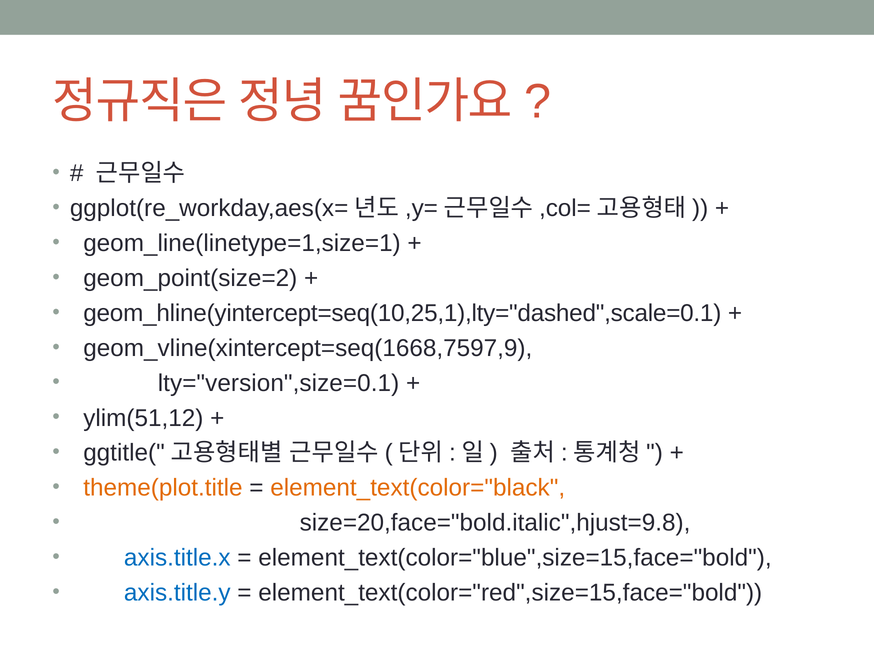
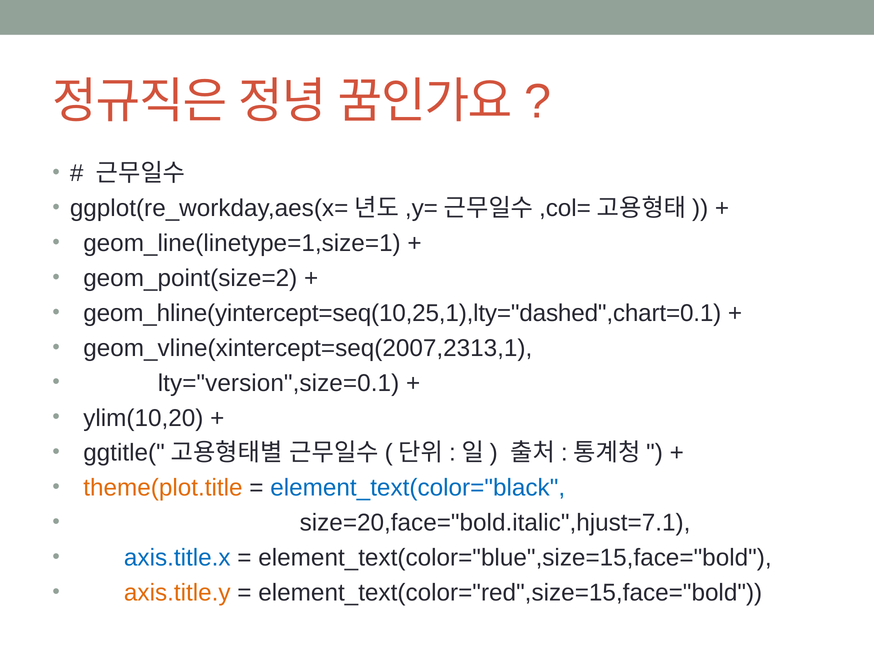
geom_hline(yintercept=seq(10,25,1),lty="dashed",scale=0.1: geom_hline(yintercept=seq(10,25,1),lty="dashed",scale=0.1 -> geom_hline(yintercept=seq(10,25,1),lty="dashed",chart=0.1
geom_vline(xintercept=seq(1668,7597,9: geom_vline(xintercept=seq(1668,7597,9 -> geom_vline(xintercept=seq(2007,2313,1
ylim(51,12: ylim(51,12 -> ylim(10,20
element_text(color="black colour: orange -> blue
size=20,face="bold.italic",hjust=9.8: size=20,face="bold.italic",hjust=9.8 -> size=20,face="bold.italic",hjust=7.1
axis.title.y colour: blue -> orange
